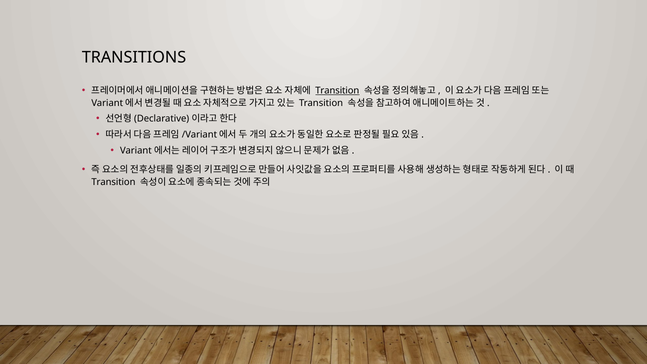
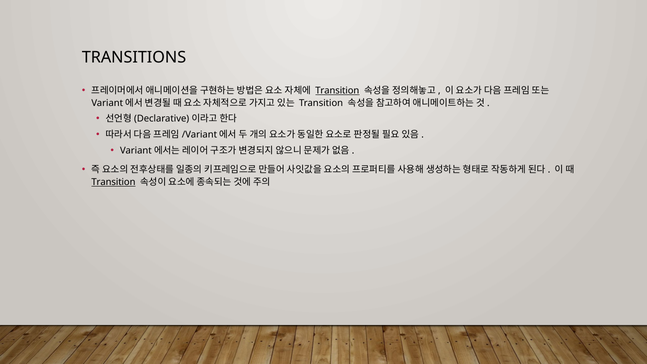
Transition at (113, 182) underline: none -> present
